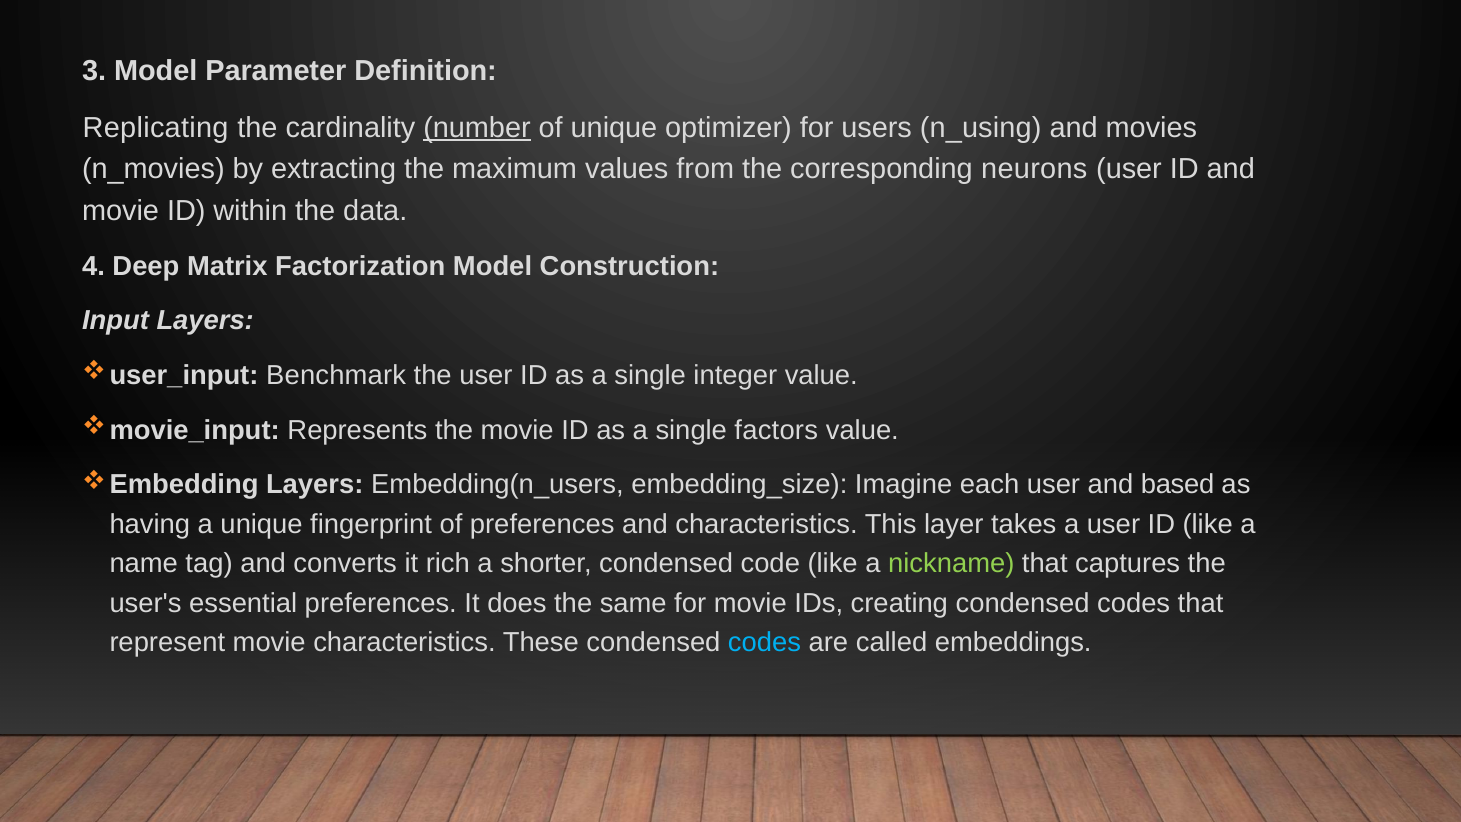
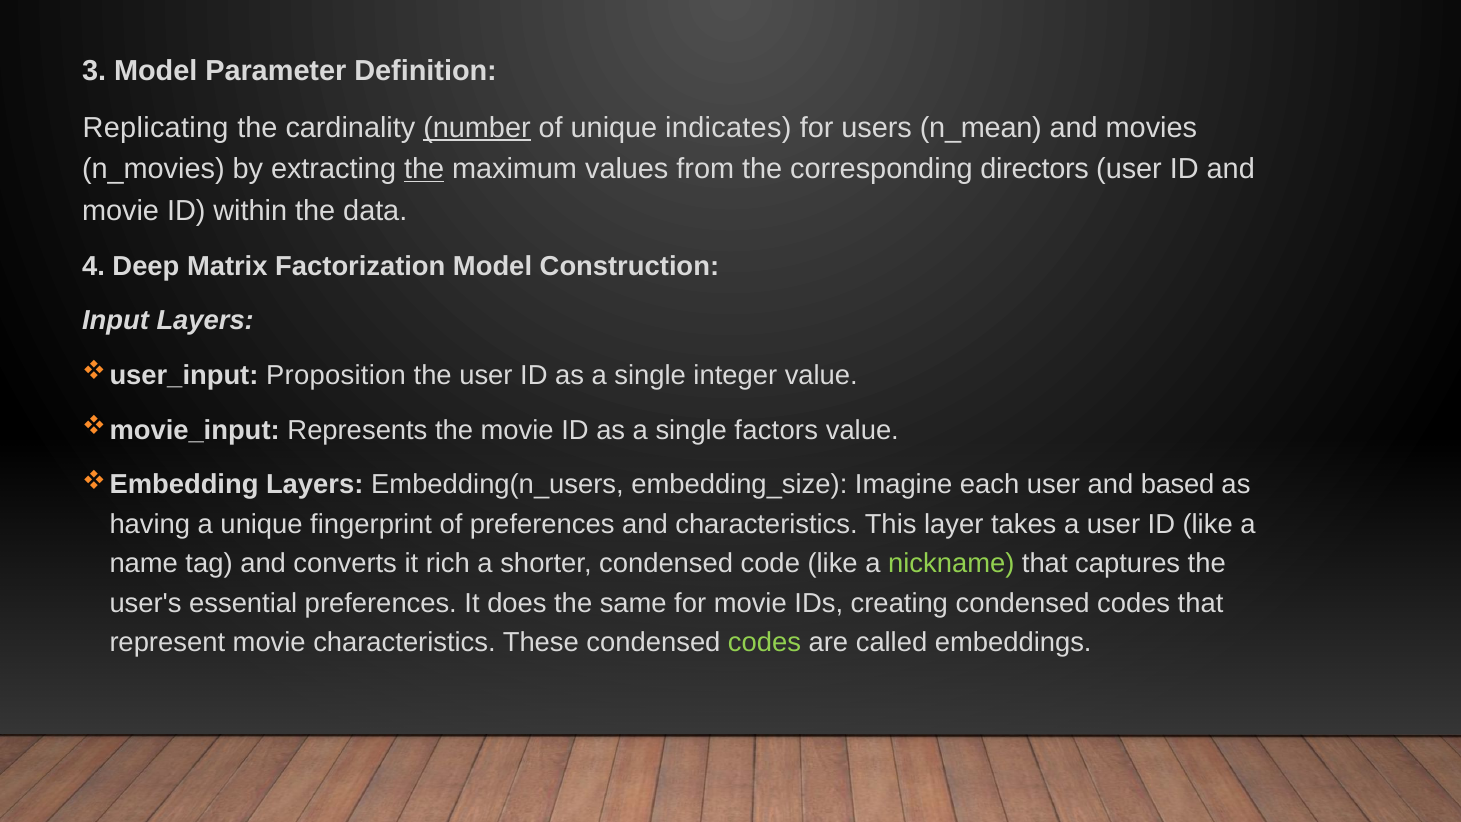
optimizer: optimizer -> indicates
n_using: n_using -> n_mean
the at (424, 169) underline: none -> present
neurons: neurons -> directors
Benchmark: Benchmark -> Proposition
codes at (765, 642) colour: light blue -> light green
